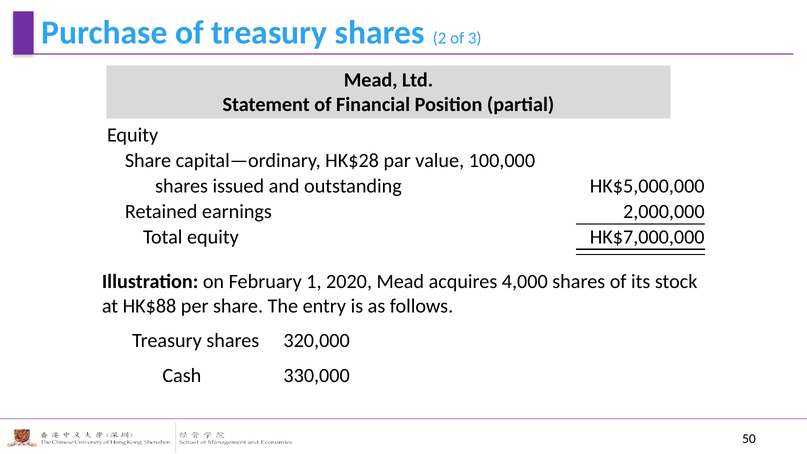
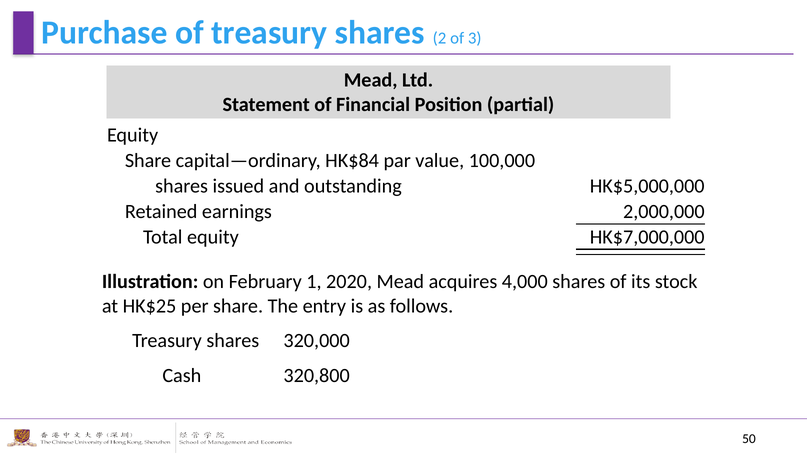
HK$28: HK$28 -> HK$84
HK$88: HK$88 -> HK$25
330,000: 330,000 -> 320,800
